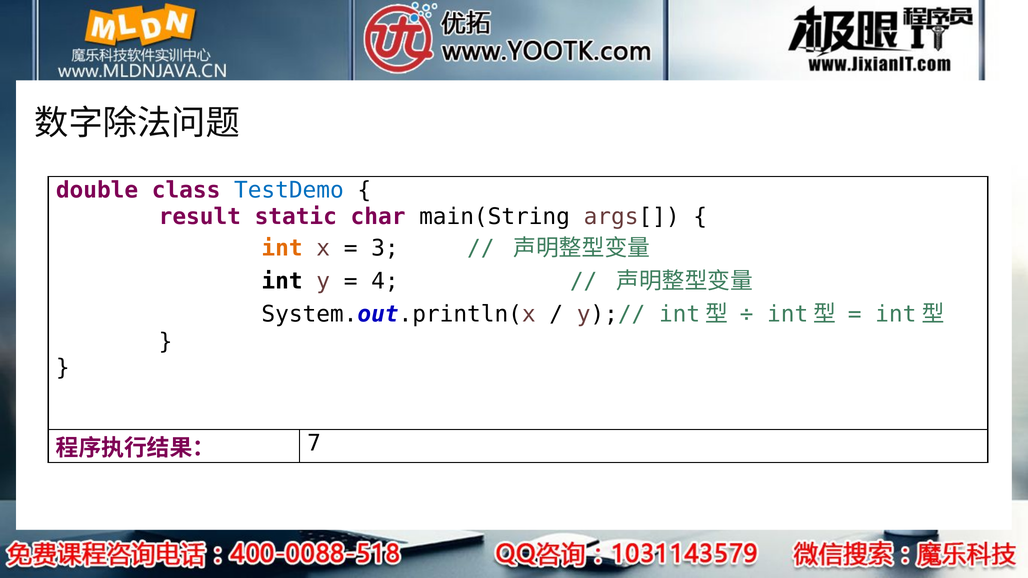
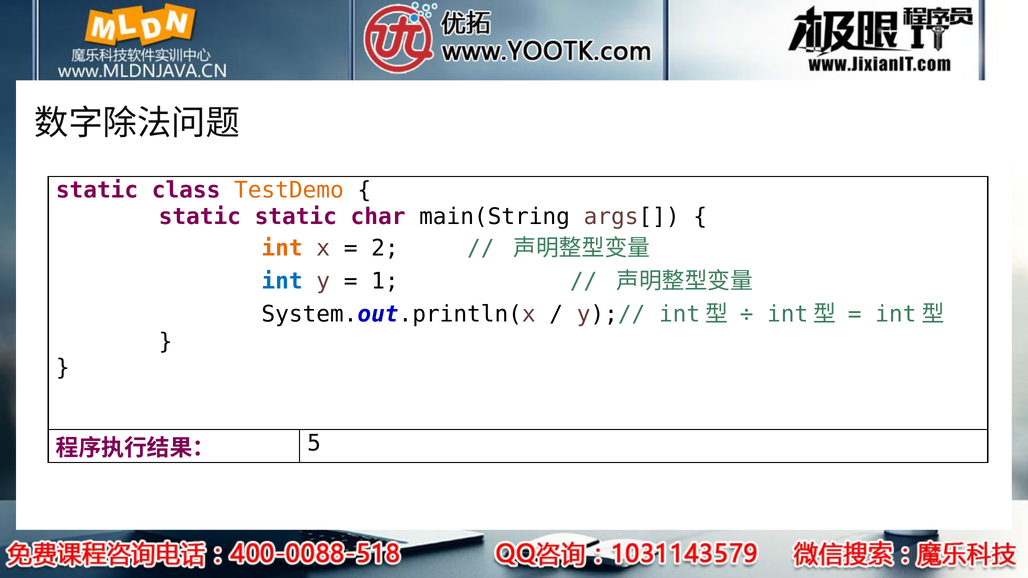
double at (97, 190): double -> static
TestDemo colour: blue -> orange
result at (200, 217): result -> static
3: 3 -> 2
int at (282, 281) colour: black -> blue
4: 4 -> 1
7: 7 -> 5
